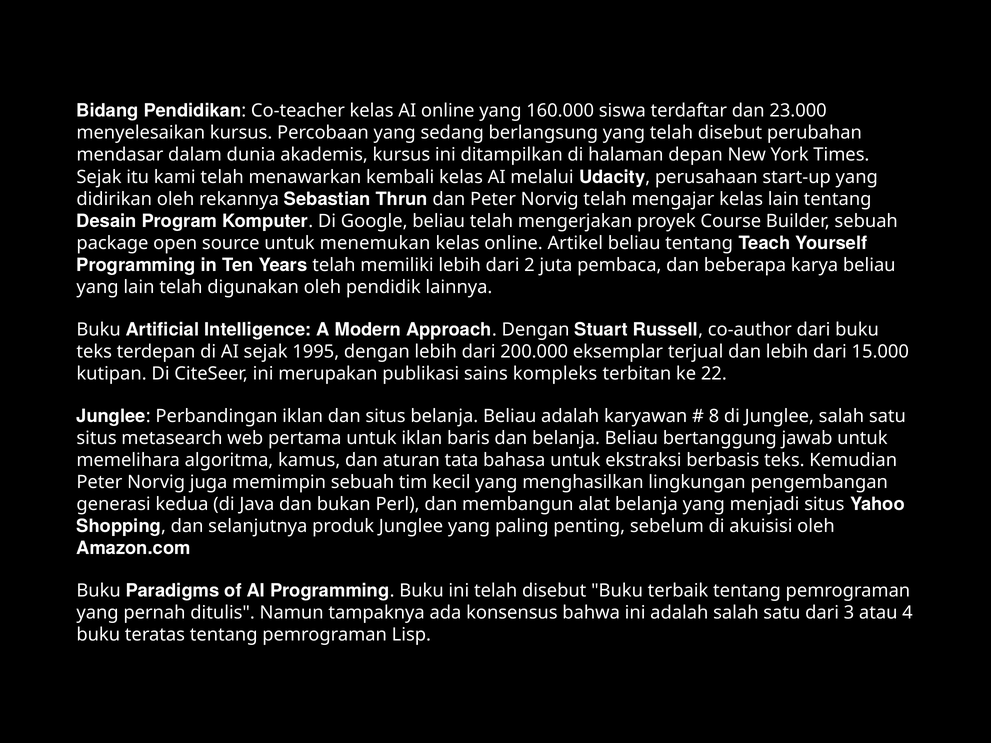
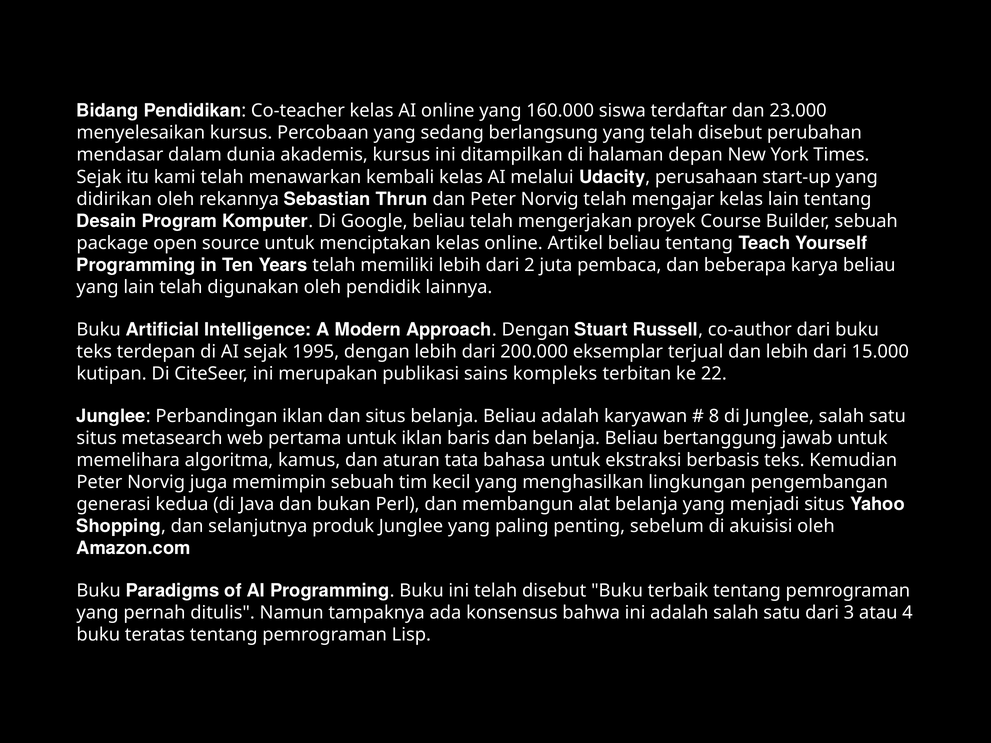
menemukan: menemukan -> menciptakan
